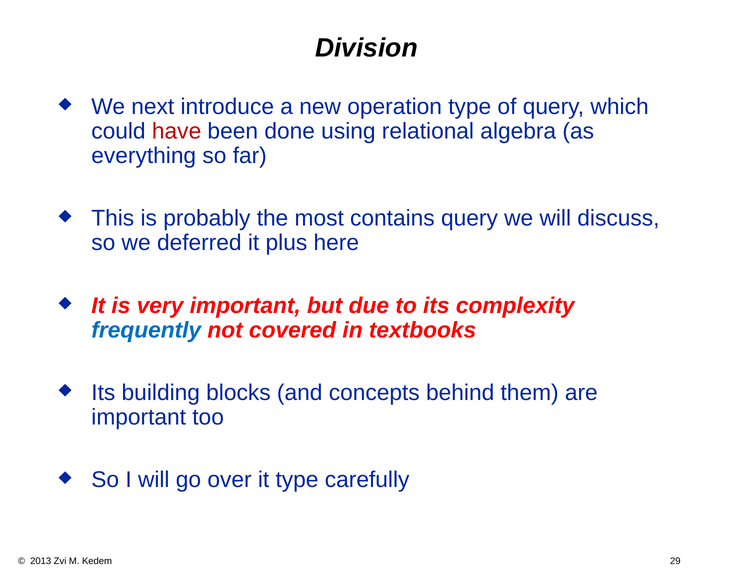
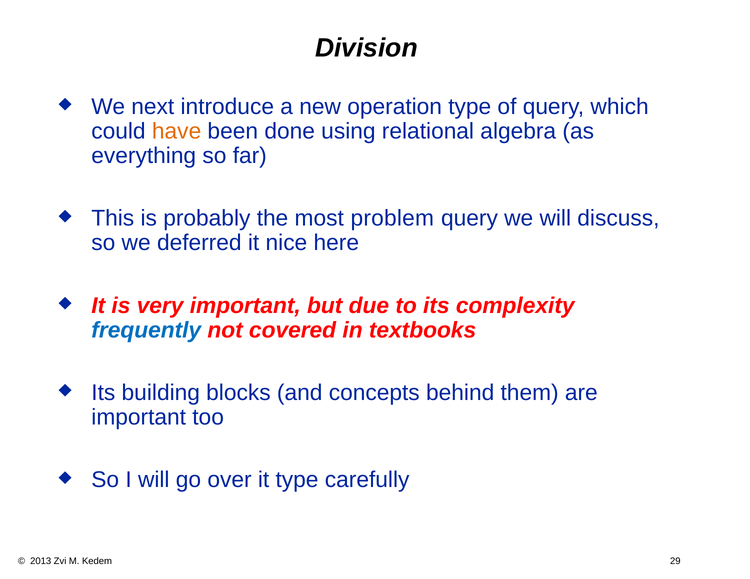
have colour: red -> orange
contains: contains -> problem
plus: plus -> nice
